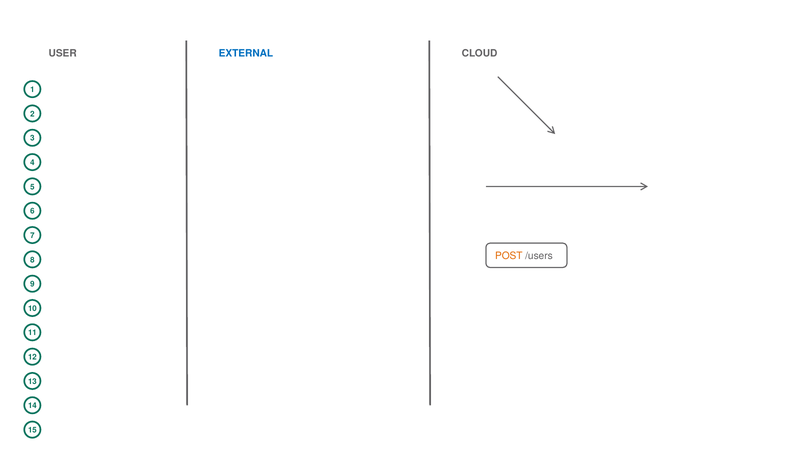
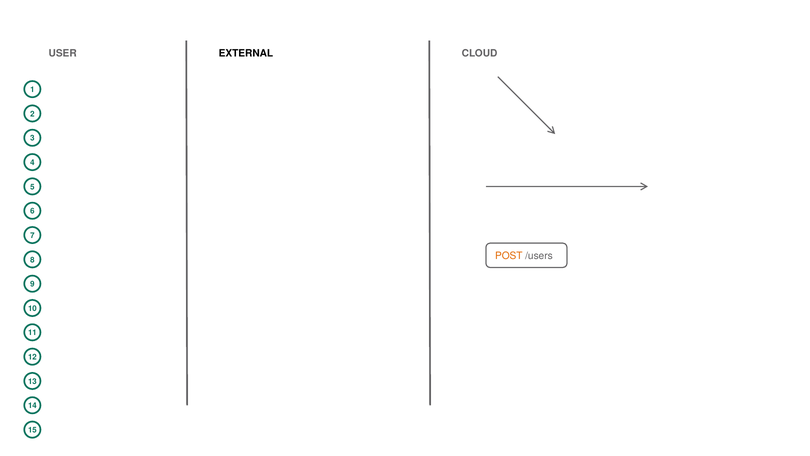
EXTERNAL colour: blue -> black
